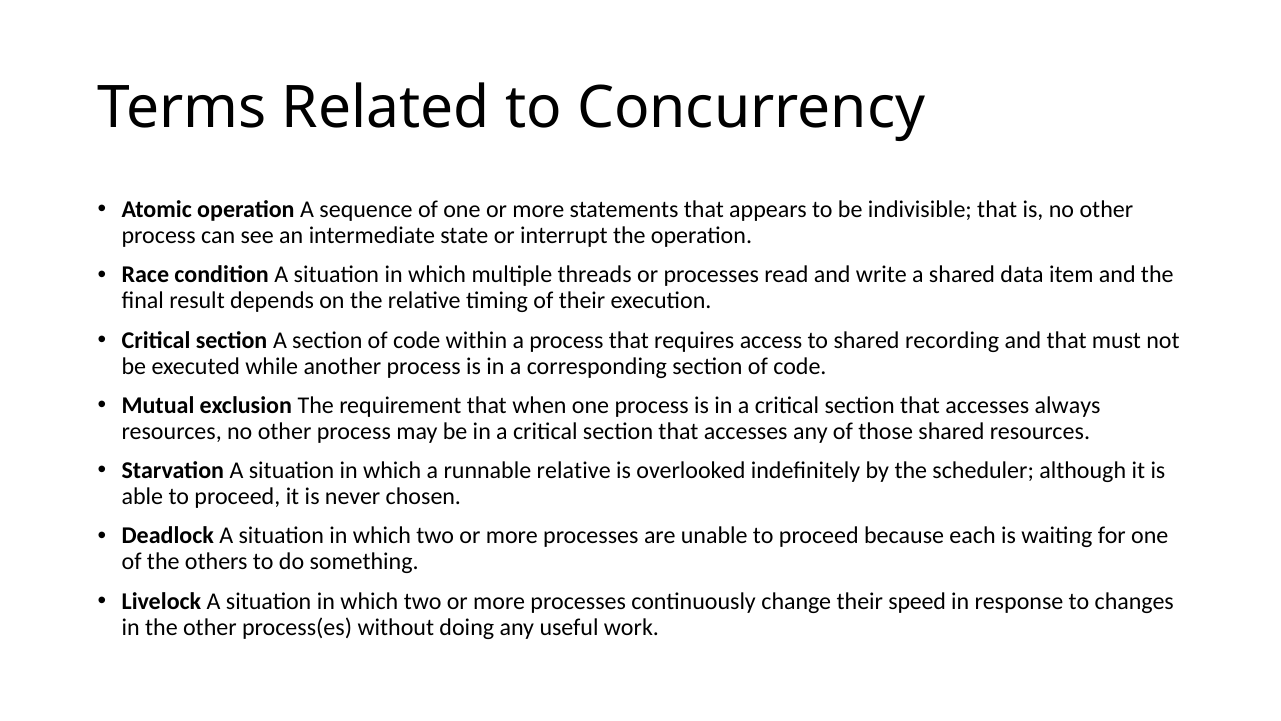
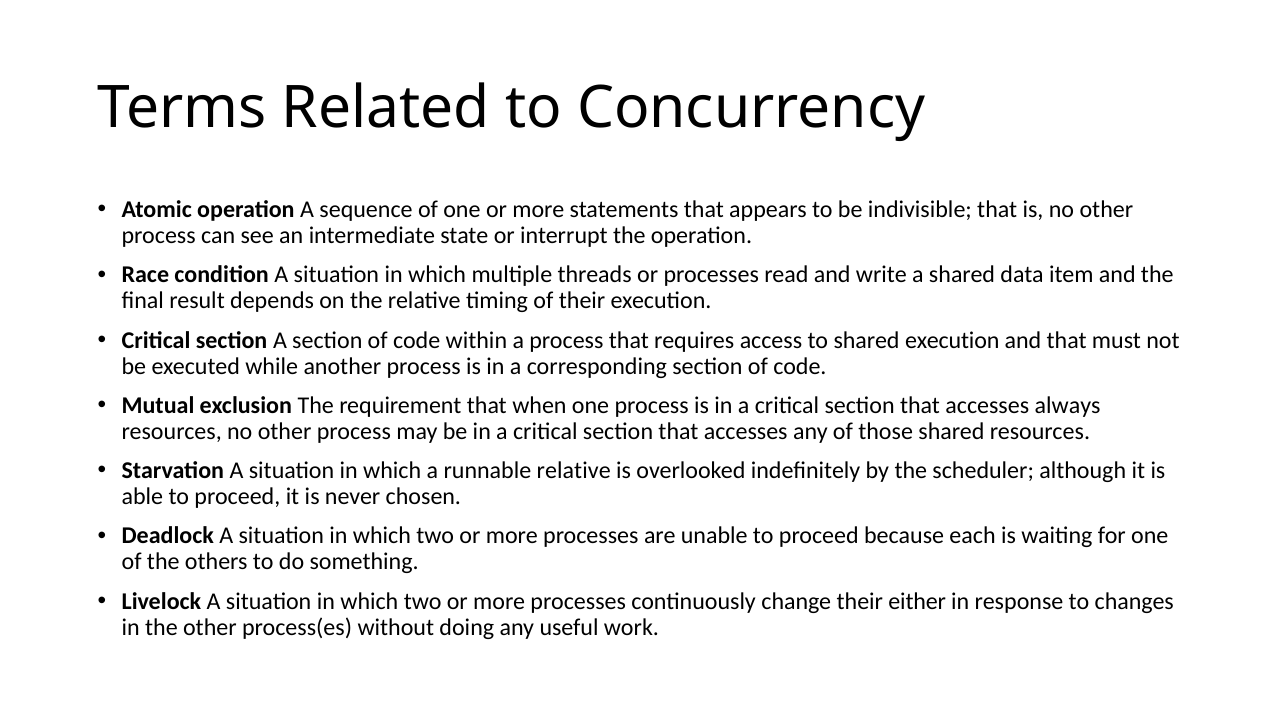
shared recording: recording -> execution
speed: speed -> either
